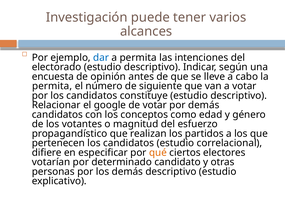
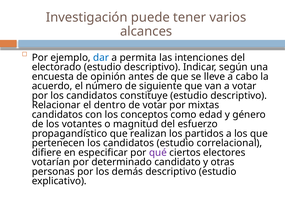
permita at (52, 86): permita -> acuerdo
google: google -> dentro
por demás: demás -> mixtas
qué colour: orange -> purple
